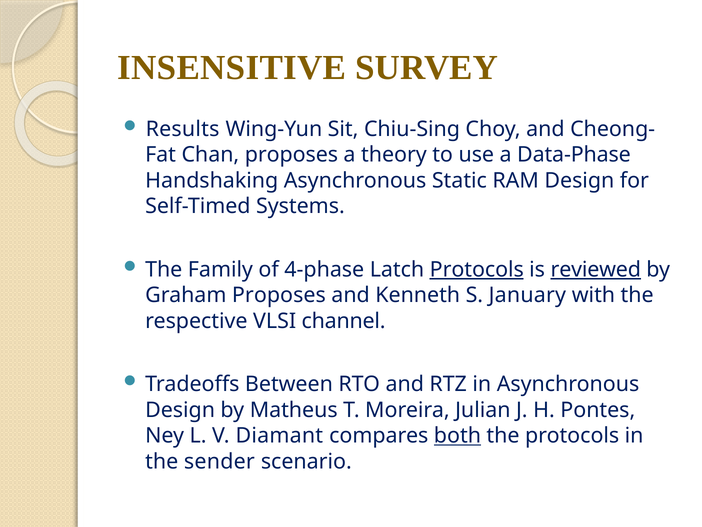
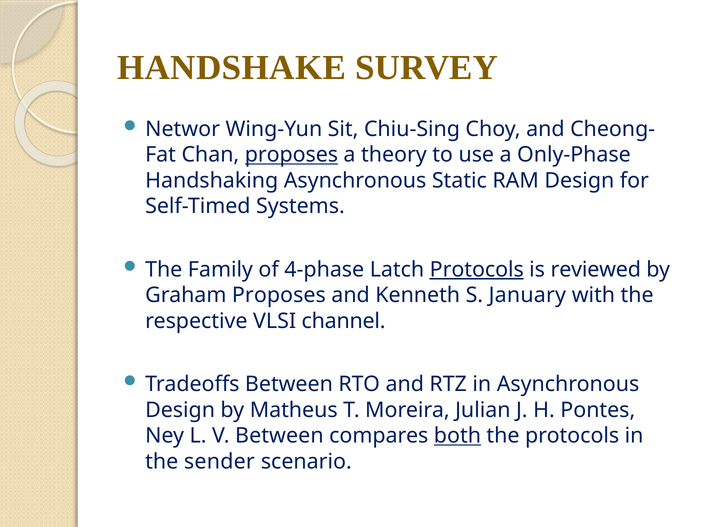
INSENSITIVE: INSENSITIVE -> HANDSHAKE
Results: Results -> Networ
proposes at (291, 155) underline: none -> present
Data-Phase: Data-Phase -> Only-Phase
reviewed underline: present -> none
V Diamant: Diamant -> Between
